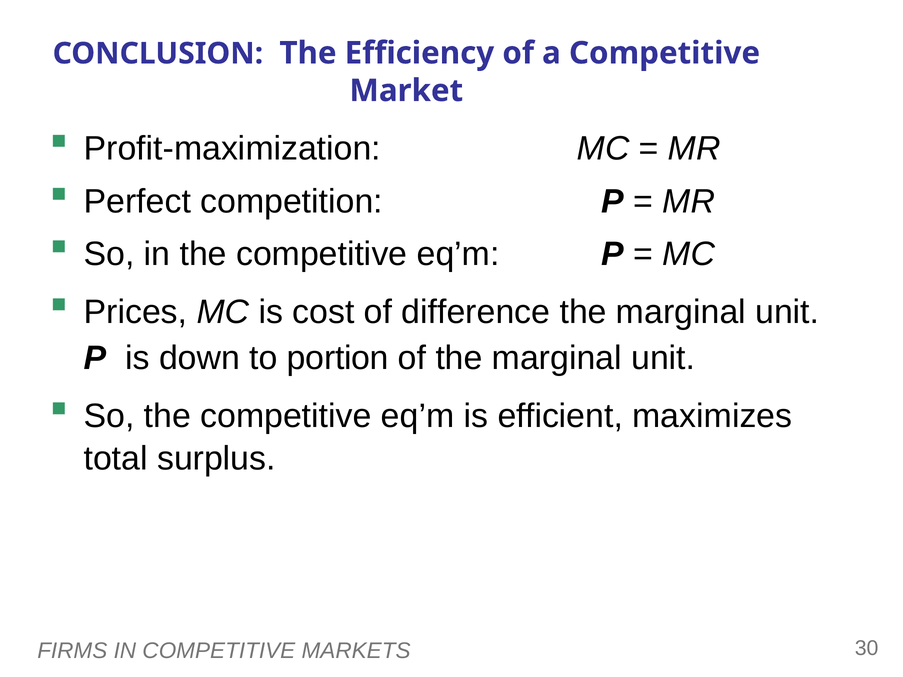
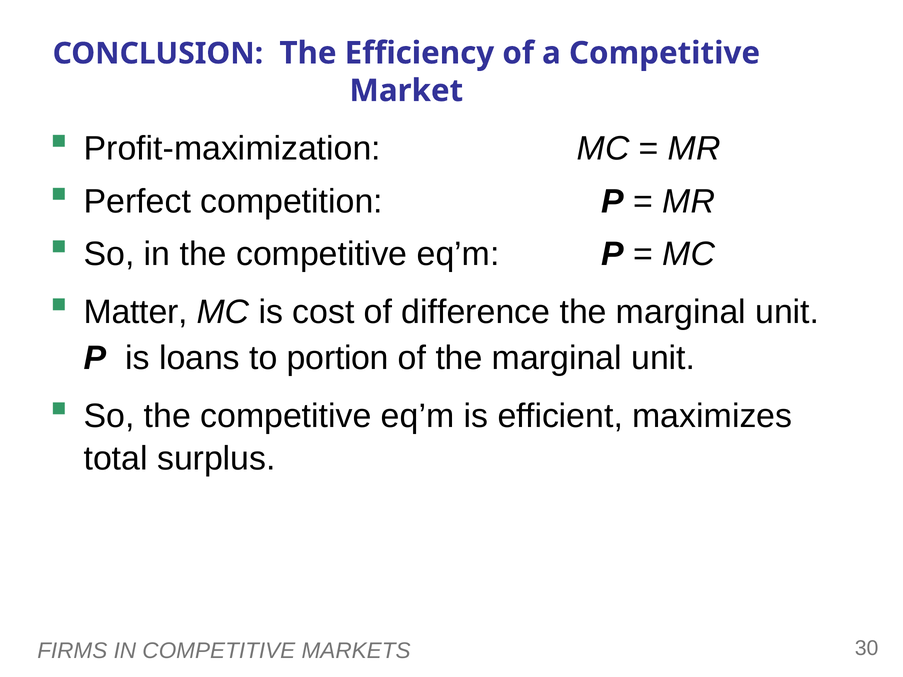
Prices: Prices -> Matter
down: down -> loans
